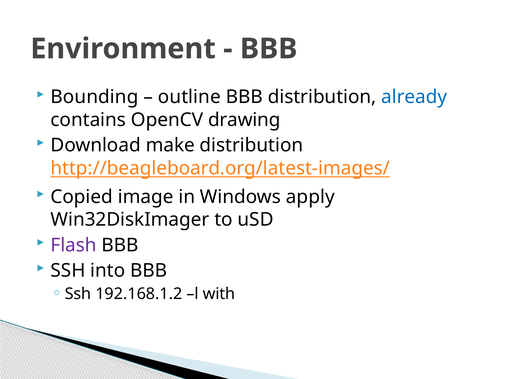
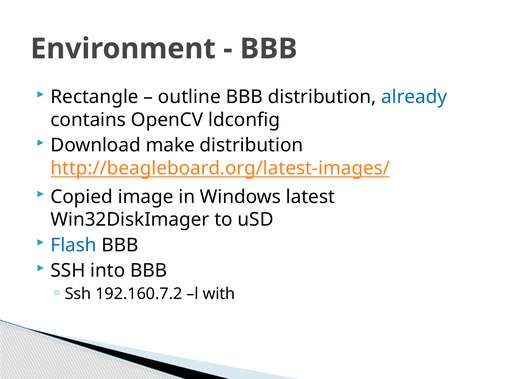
Bounding: Bounding -> Rectangle
drawing: drawing -> ldconfig
apply: apply -> latest
Flash colour: purple -> blue
192.168.1.2: 192.168.1.2 -> 192.160.7.2
